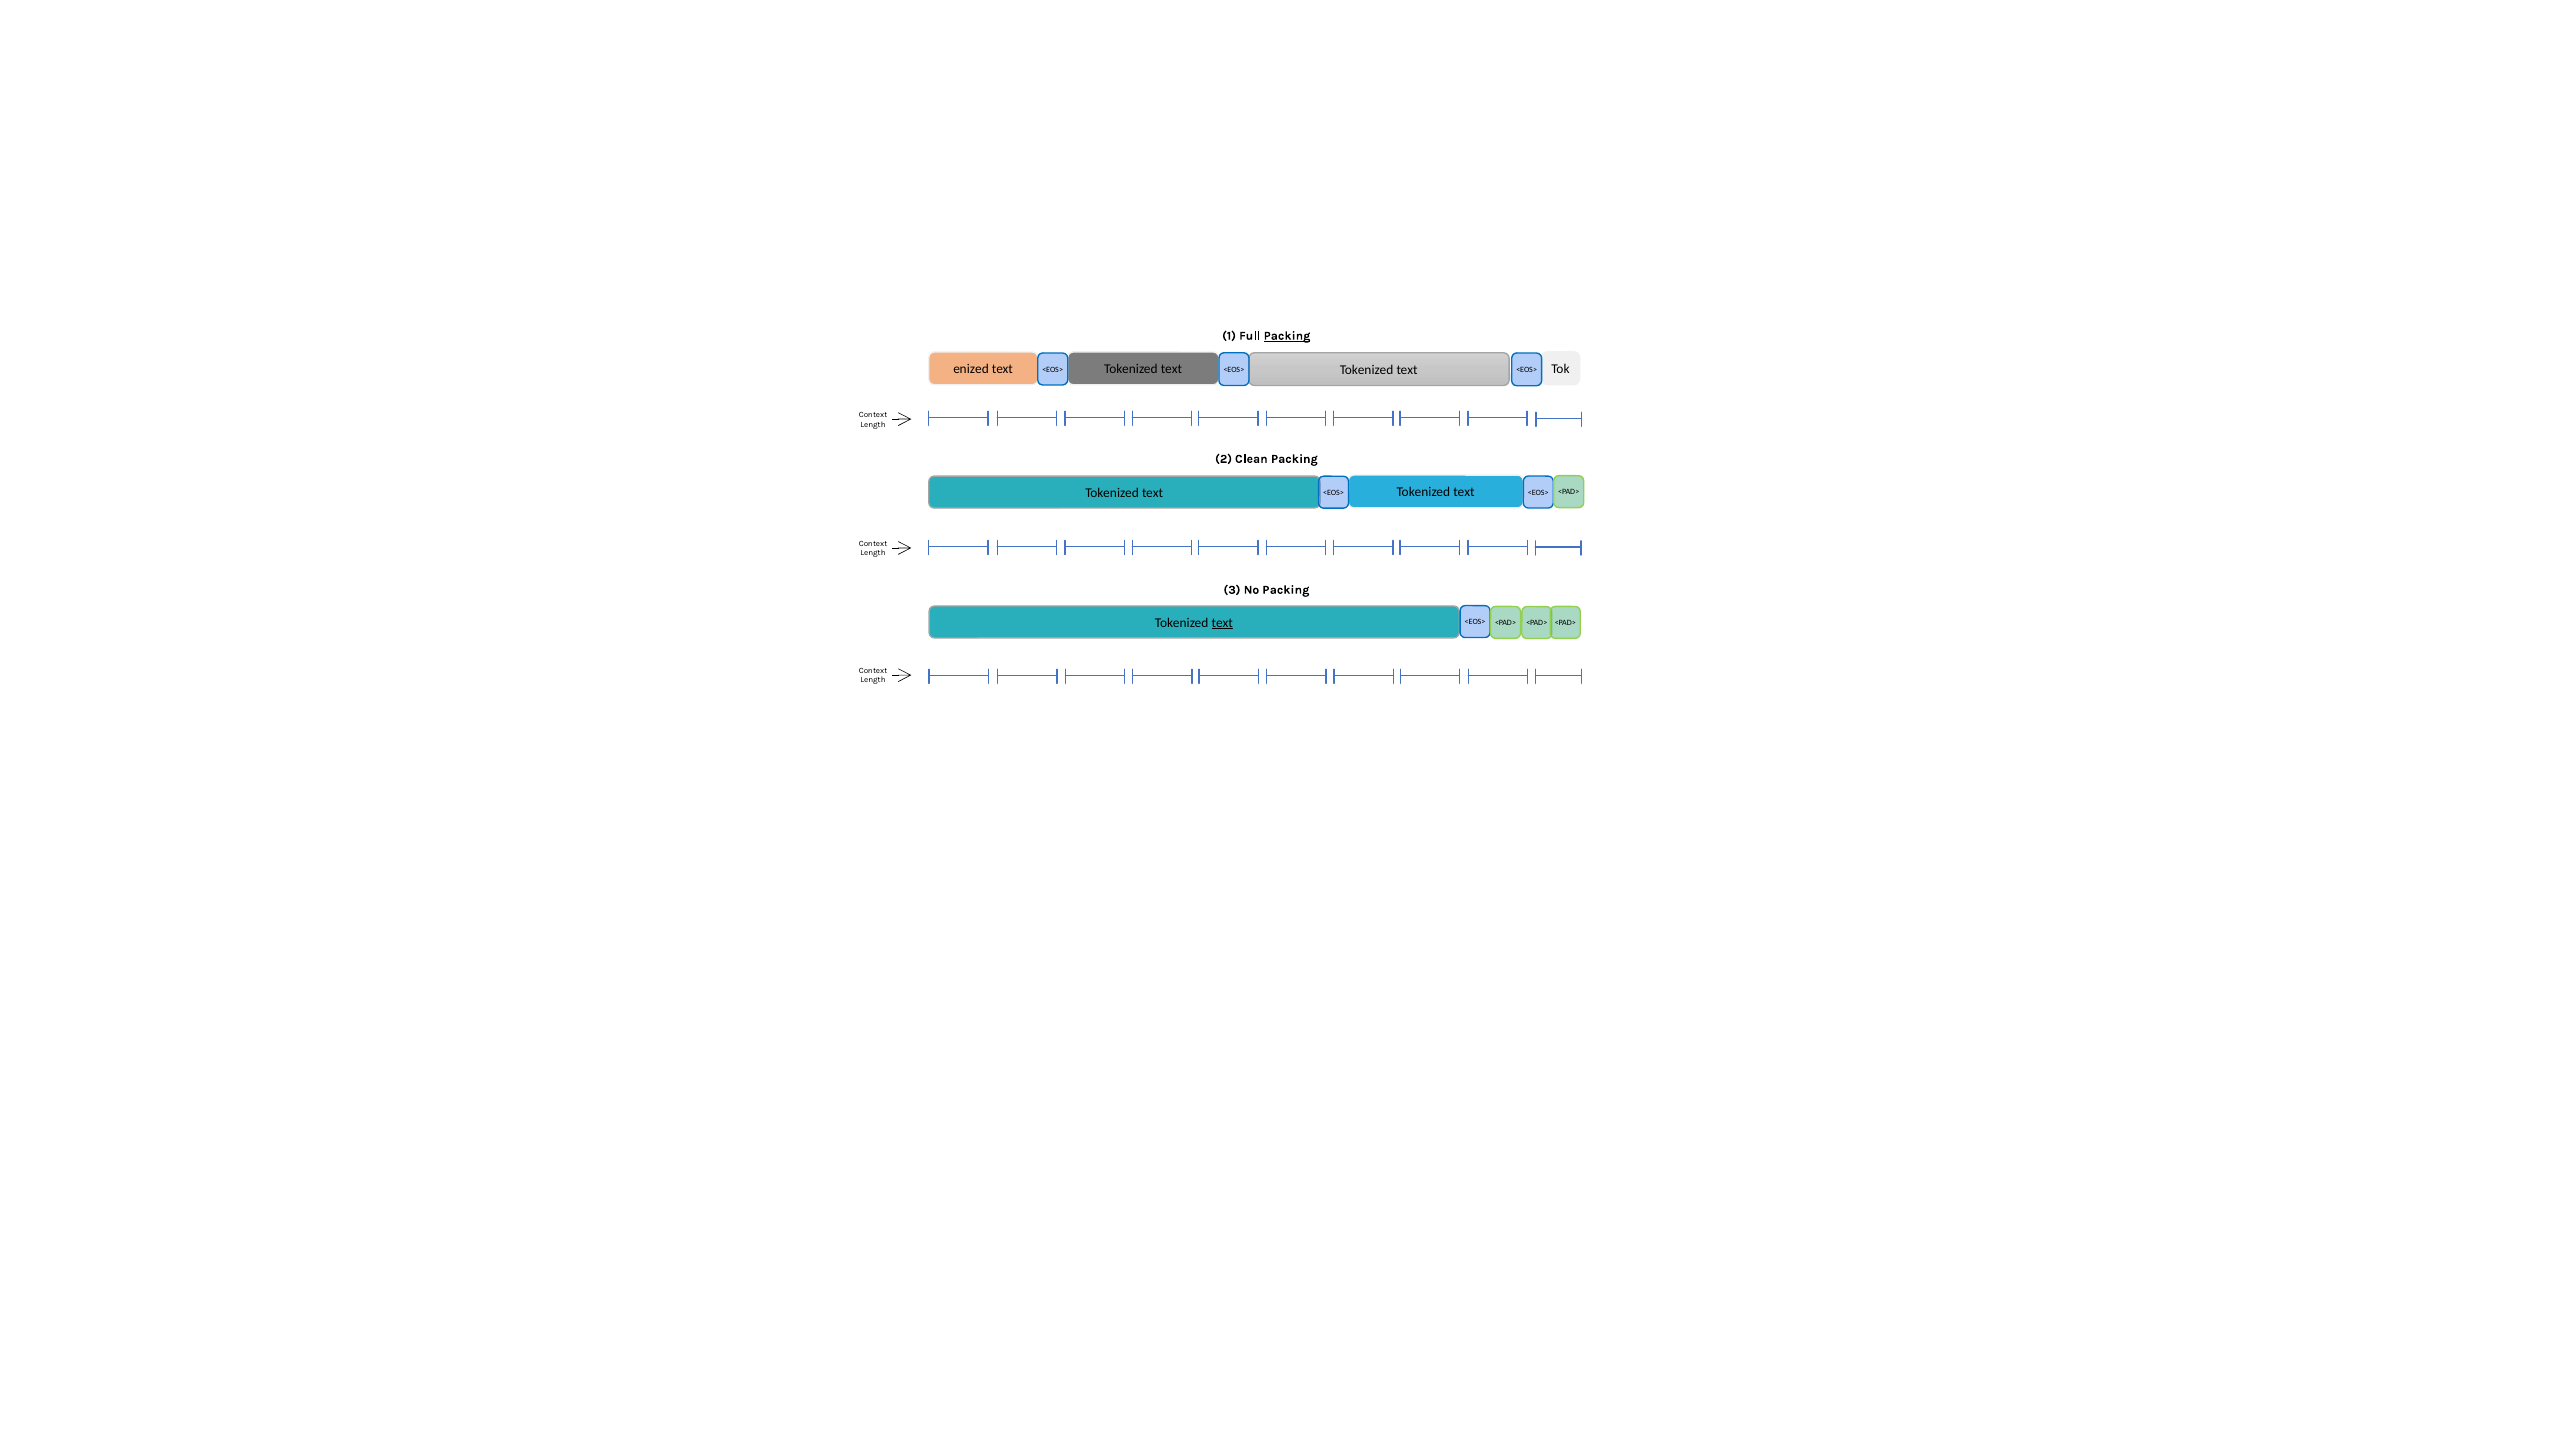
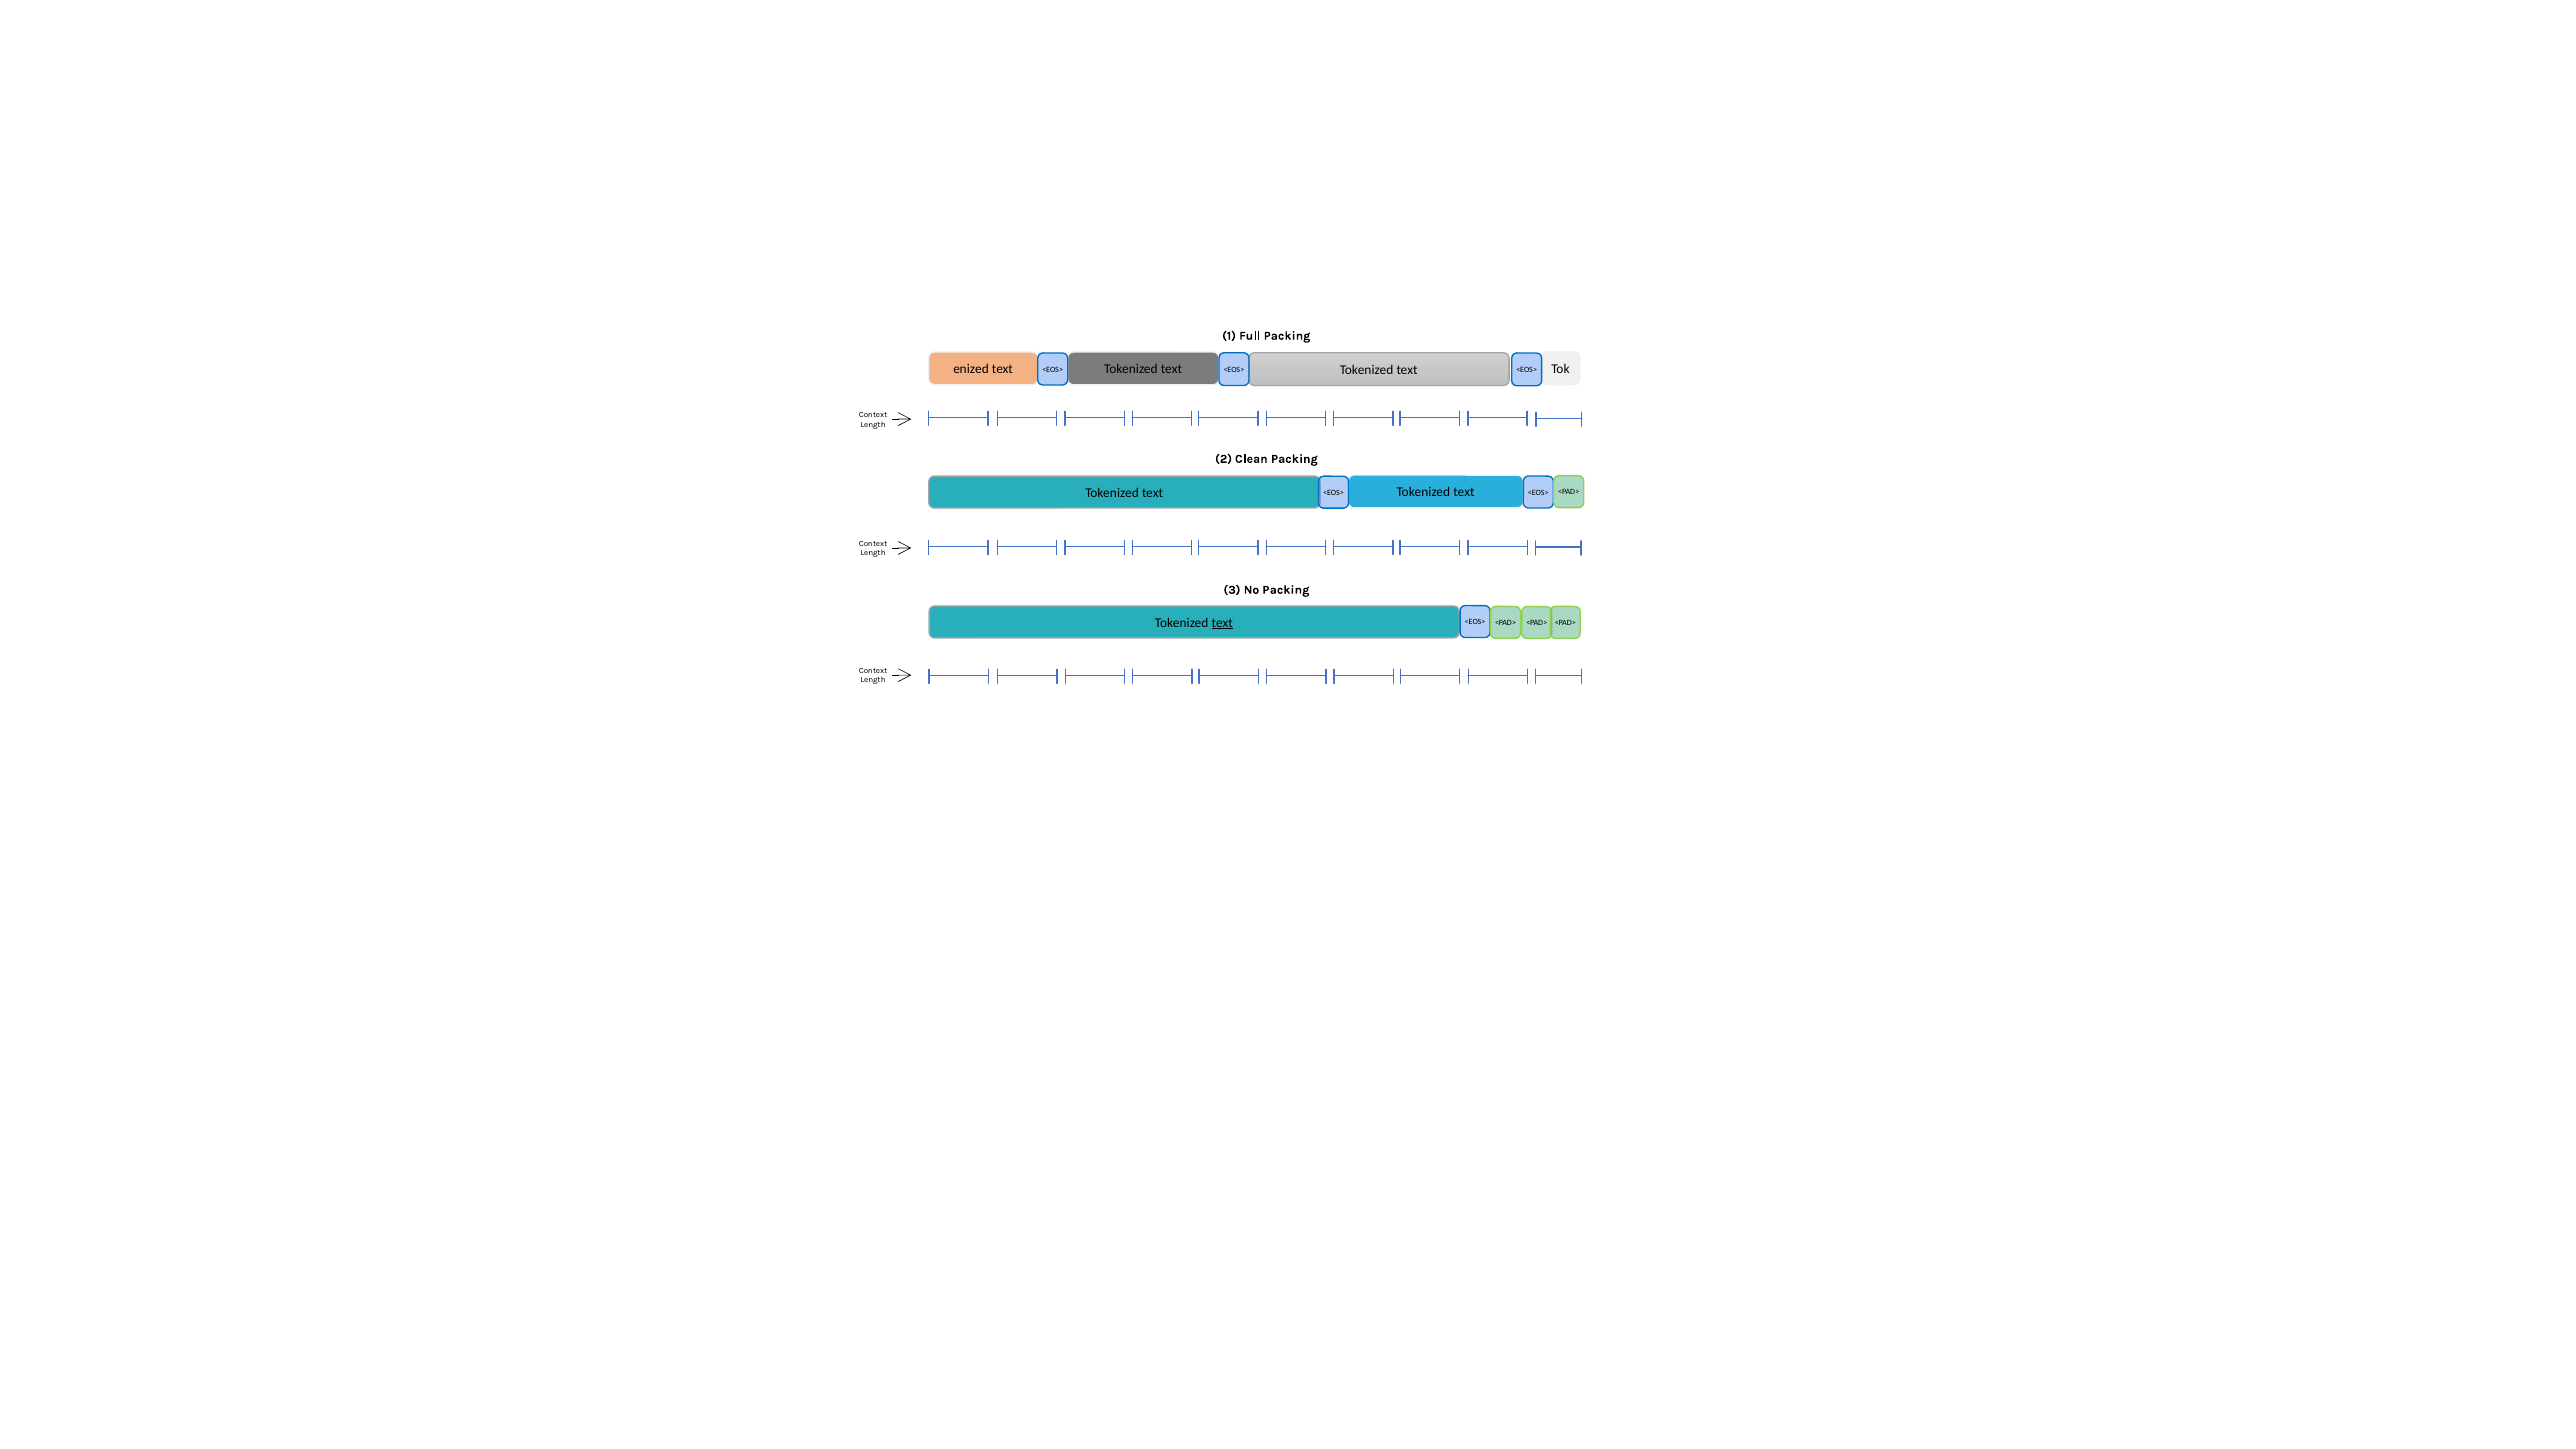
Packing at (1287, 336) underline: present -> none
